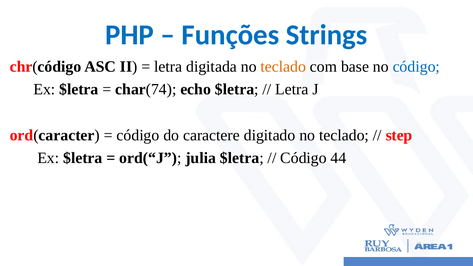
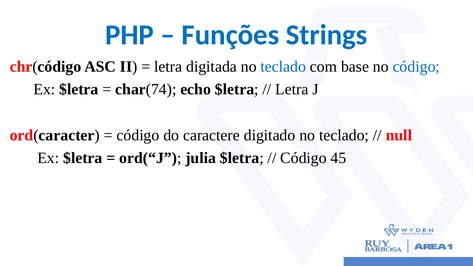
teclado at (283, 67) colour: orange -> blue
step: step -> null
44: 44 -> 45
